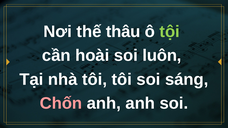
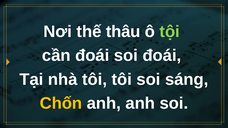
cần hoài: hoài -> đoái
soi luôn: luôn -> đoái
Chốn colour: pink -> yellow
